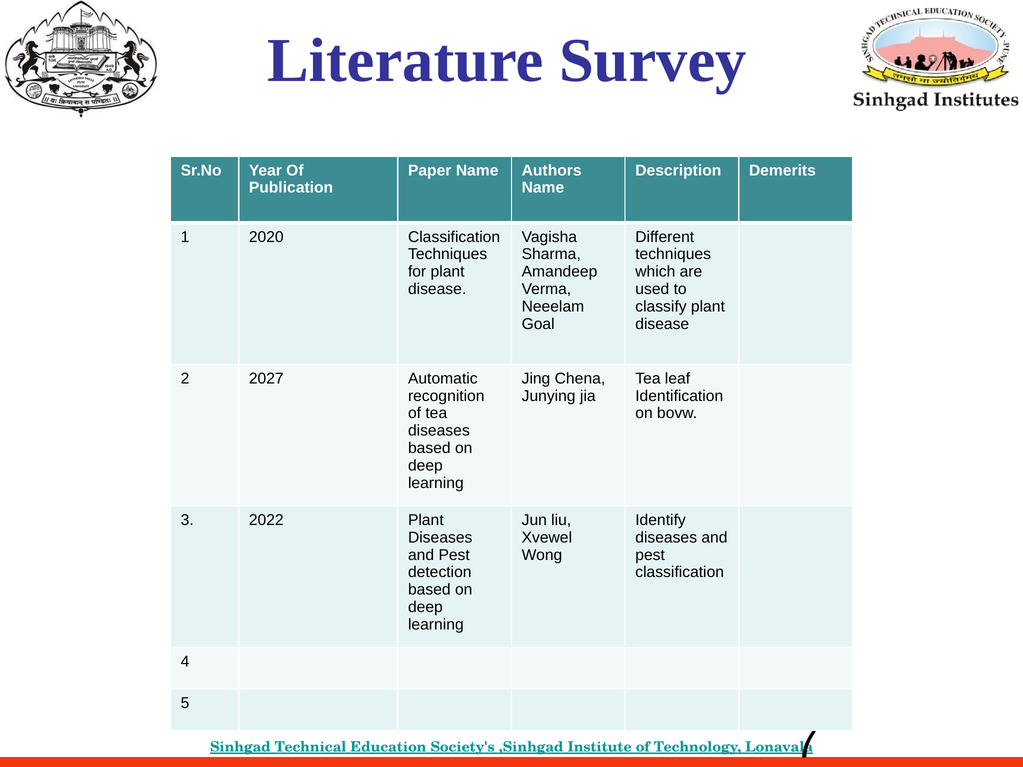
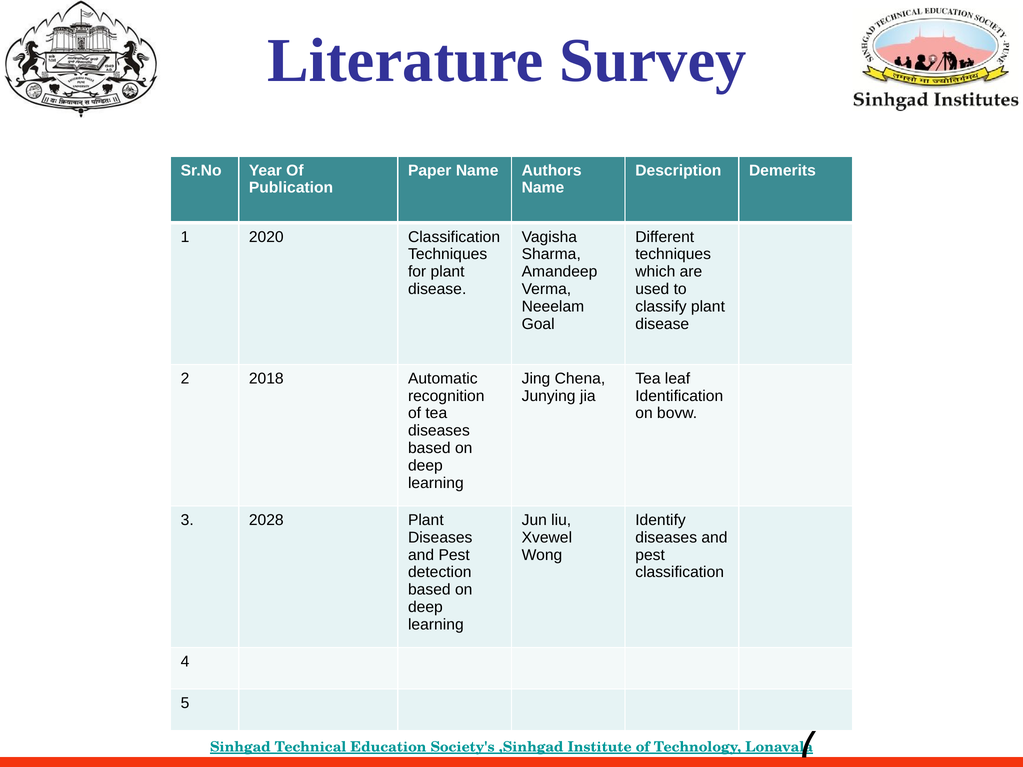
2027: 2027 -> 2018
2022: 2022 -> 2028
